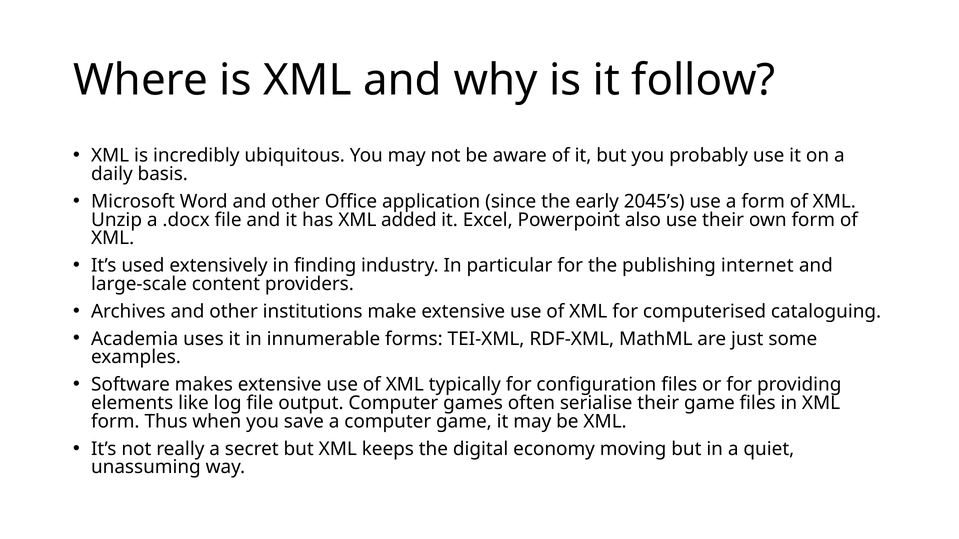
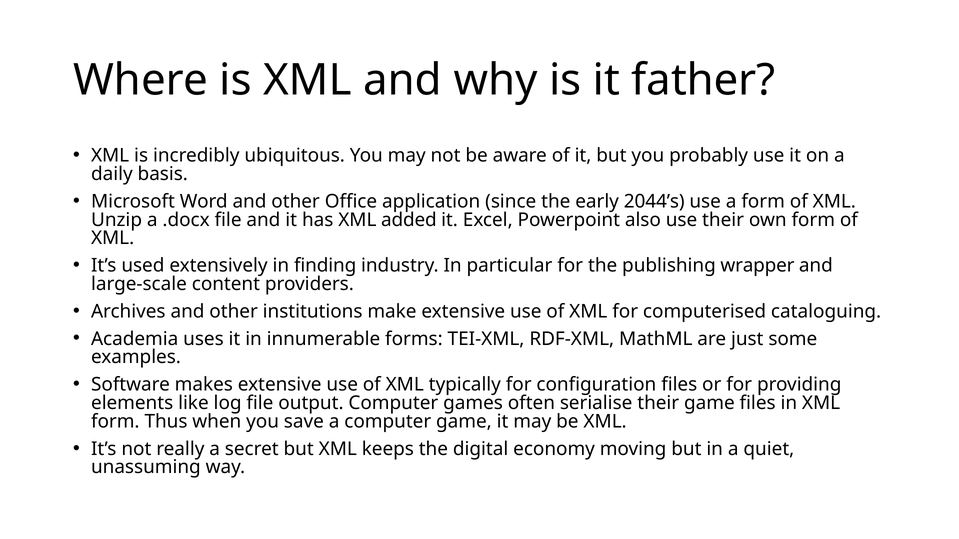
follow: follow -> father
2045’s: 2045’s -> 2044’s
internet: internet -> wrapper
